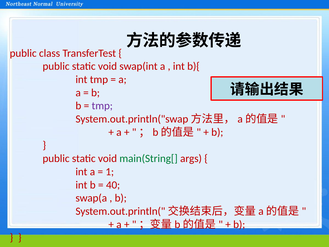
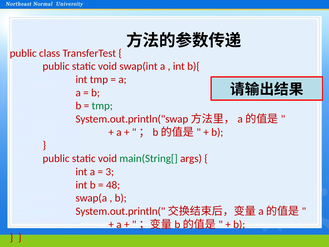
tmp at (102, 106) colour: purple -> green
1: 1 -> 3
40: 40 -> 48
